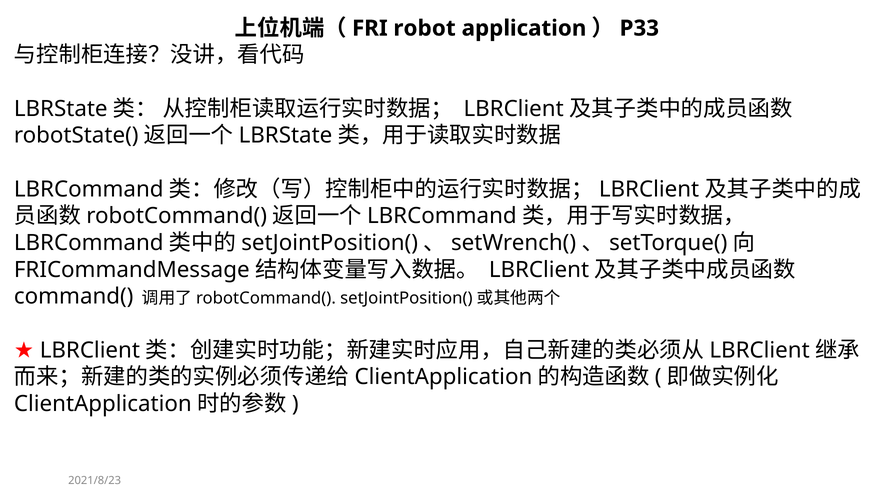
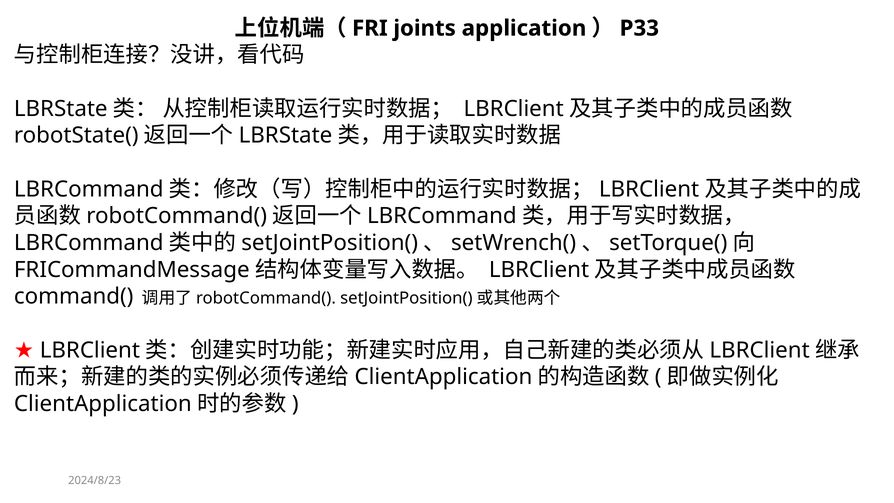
robot: robot -> joints
2021/8/23: 2021/8/23 -> 2024/8/23
